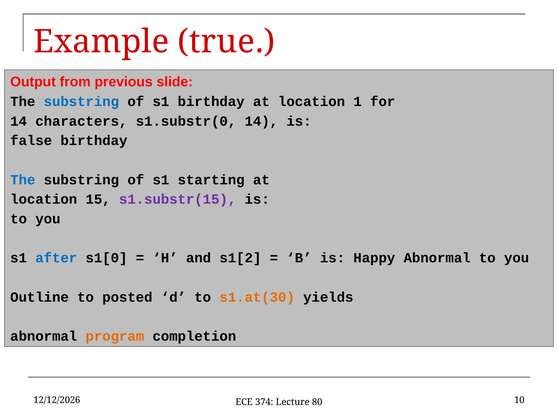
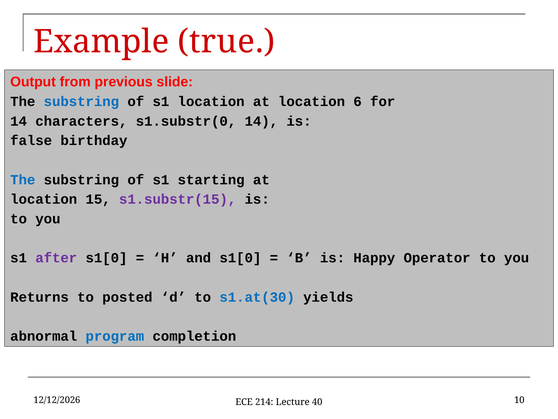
s1 birthday: birthday -> location
1: 1 -> 6
after colour: blue -> purple
and s1[2: s1[2 -> s1[0
Happy Abnormal: Abnormal -> Operator
Outline: Outline -> Returns
s1.at(30 colour: orange -> blue
program colour: orange -> blue
374: 374 -> 214
80: 80 -> 40
